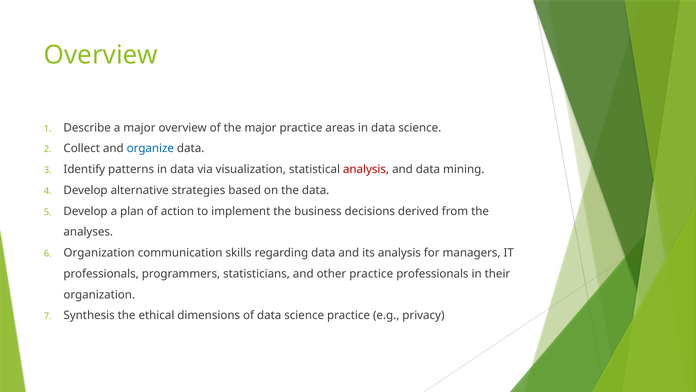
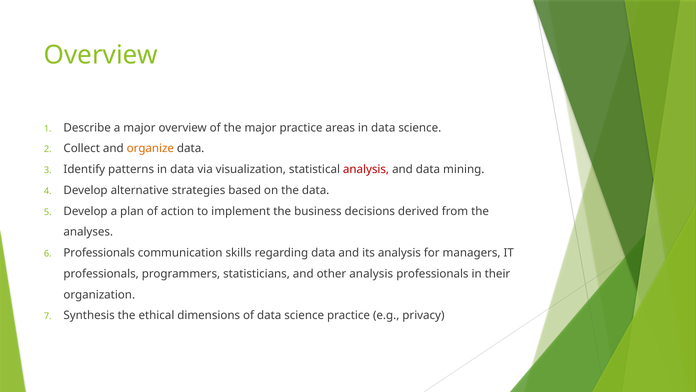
organize colour: blue -> orange
Organization at (99, 253): Organization -> Professionals
other practice: practice -> analysis
